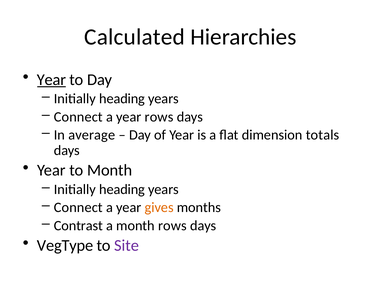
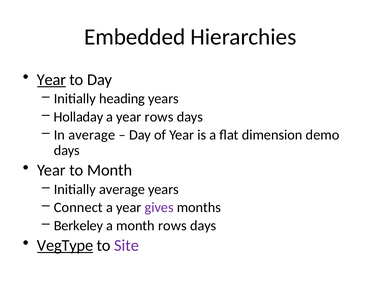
Calculated: Calculated -> Embedded
Connect at (78, 117): Connect -> Holladay
totals: totals -> demo
heading at (122, 189): heading -> average
gives colour: orange -> purple
Contrast: Contrast -> Berkeley
VegType underline: none -> present
